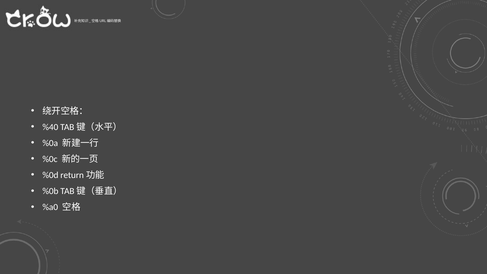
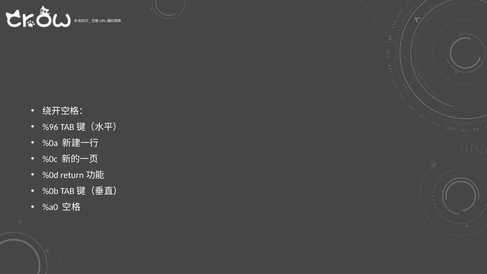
%40: %40 -> %96
